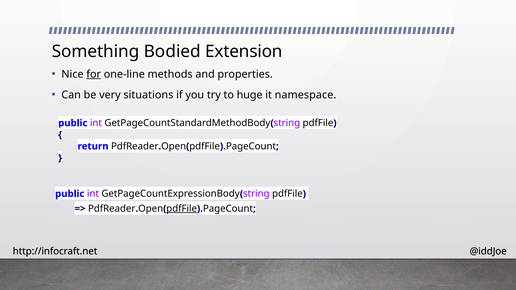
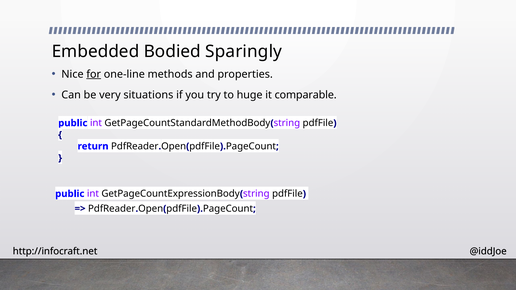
Something: Something -> Embedded
Extension: Extension -> Sparingly
namespace: namespace -> comparable
pdfFile at (182, 209) underline: present -> none
